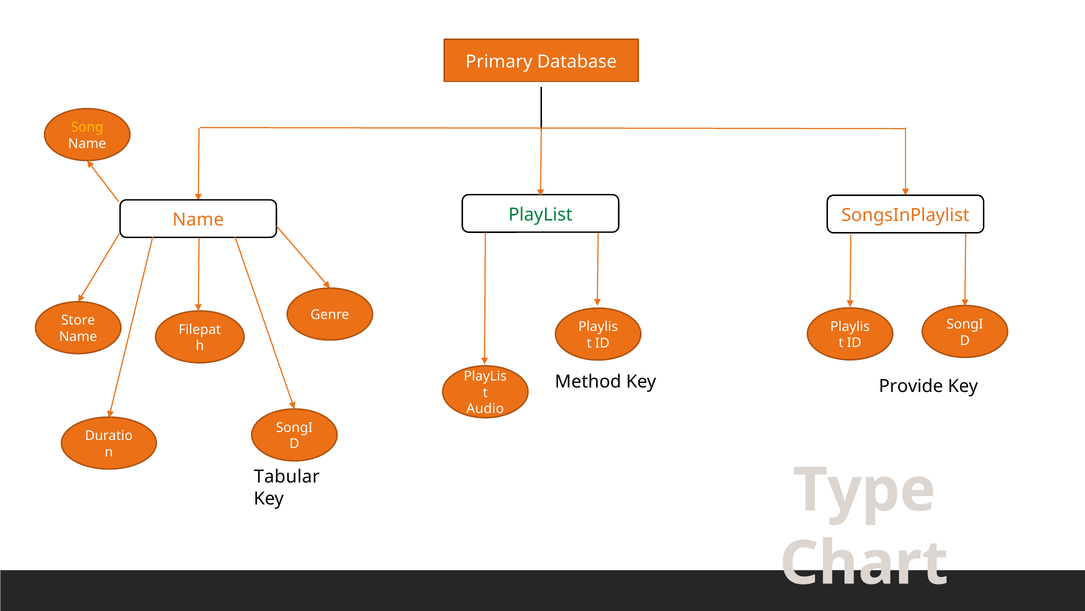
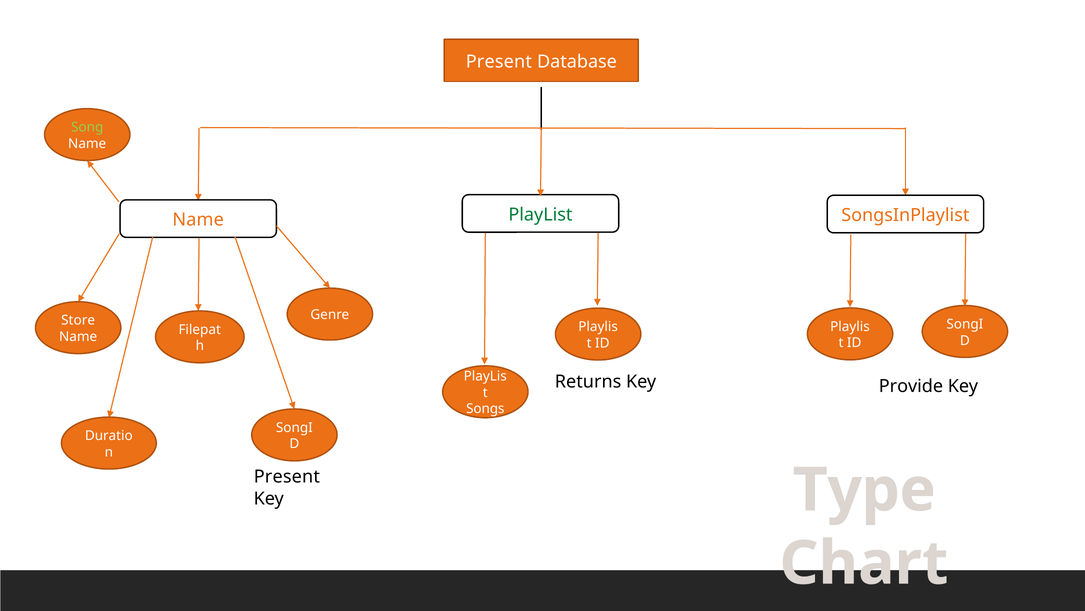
Primary at (499, 62): Primary -> Present
Song colour: yellow -> light green
Method: Method -> Returns
Audio: Audio -> Songs
Tabular at (287, 476): Tabular -> Present
